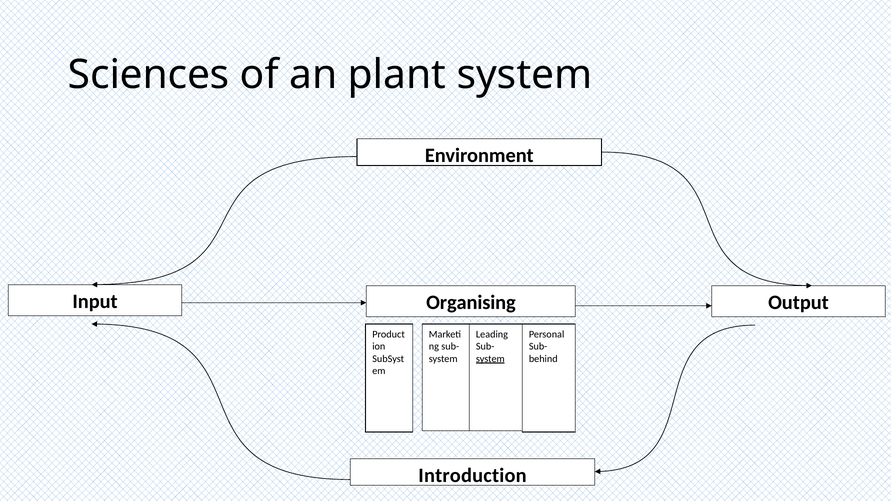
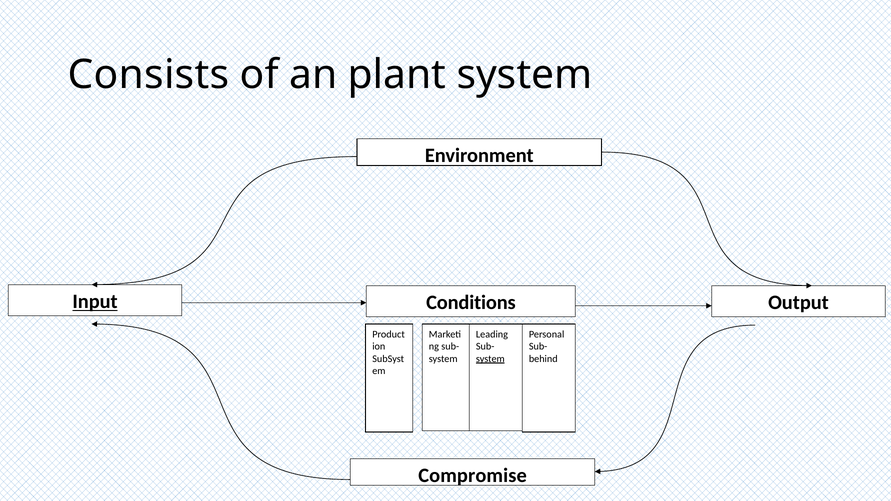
Sciences: Sciences -> Consists
Input underline: none -> present
Organising: Organising -> Conditions
Introduction: Introduction -> Compromise
